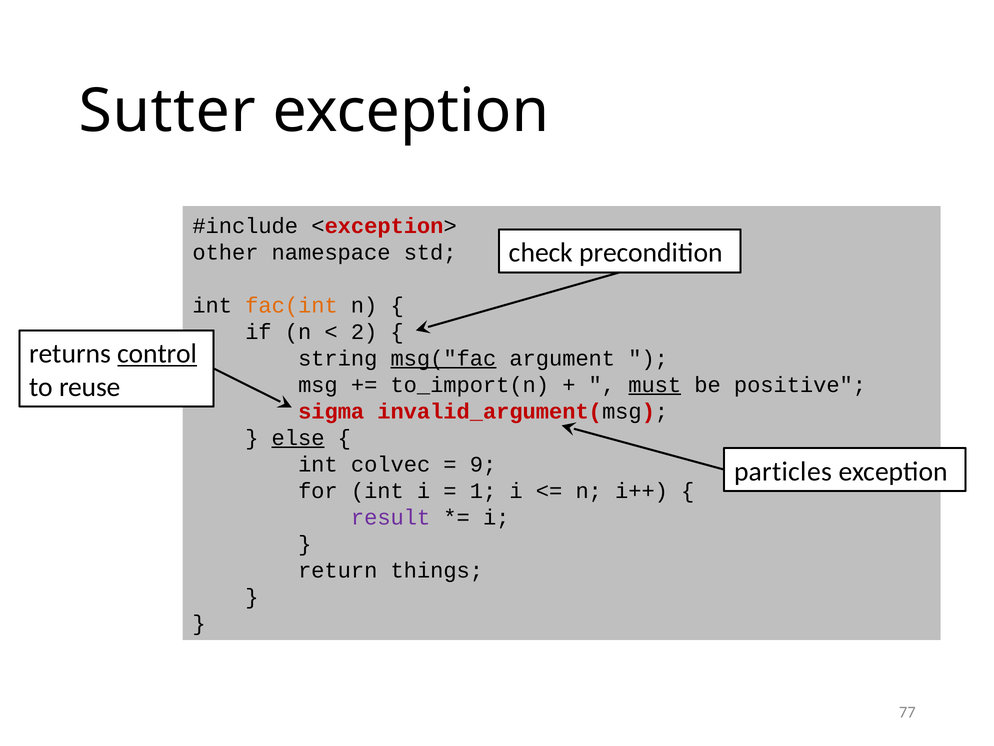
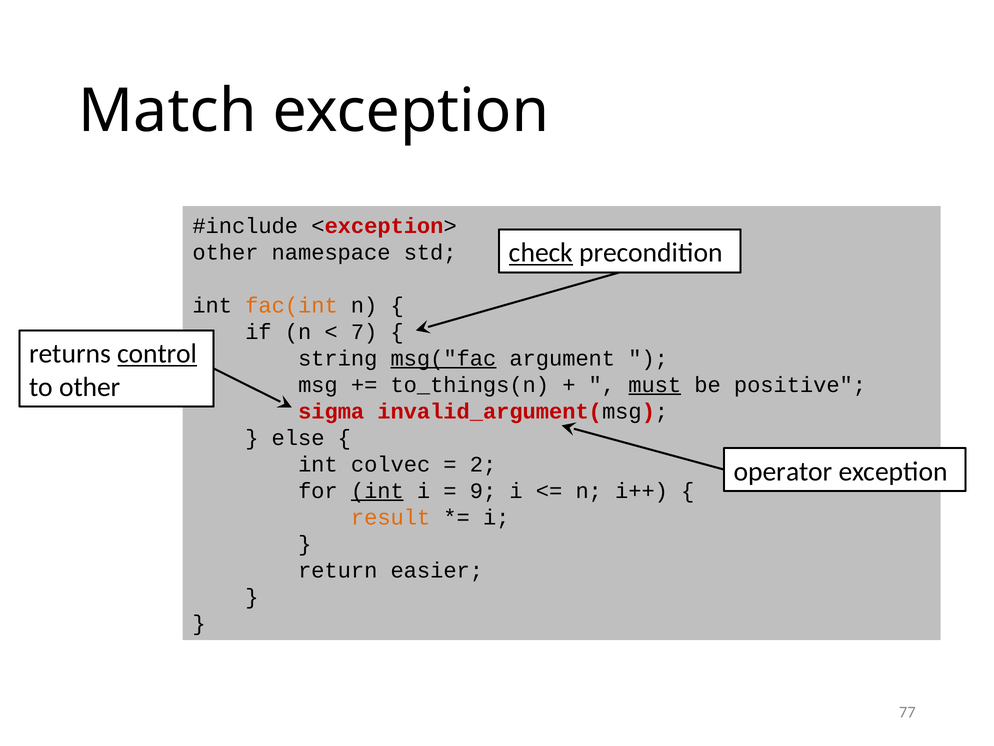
Sutter: Sutter -> Match
check underline: none -> present
2: 2 -> 7
to reuse: reuse -> other
to_import(n: to_import(n -> to_things(n
else underline: present -> none
9: 9 -> 2
particles: particles -> operator
int at (377, 491) underline: none -> present
1: 1 -> 9
result colour: purple -> orange
things: things -> easier
